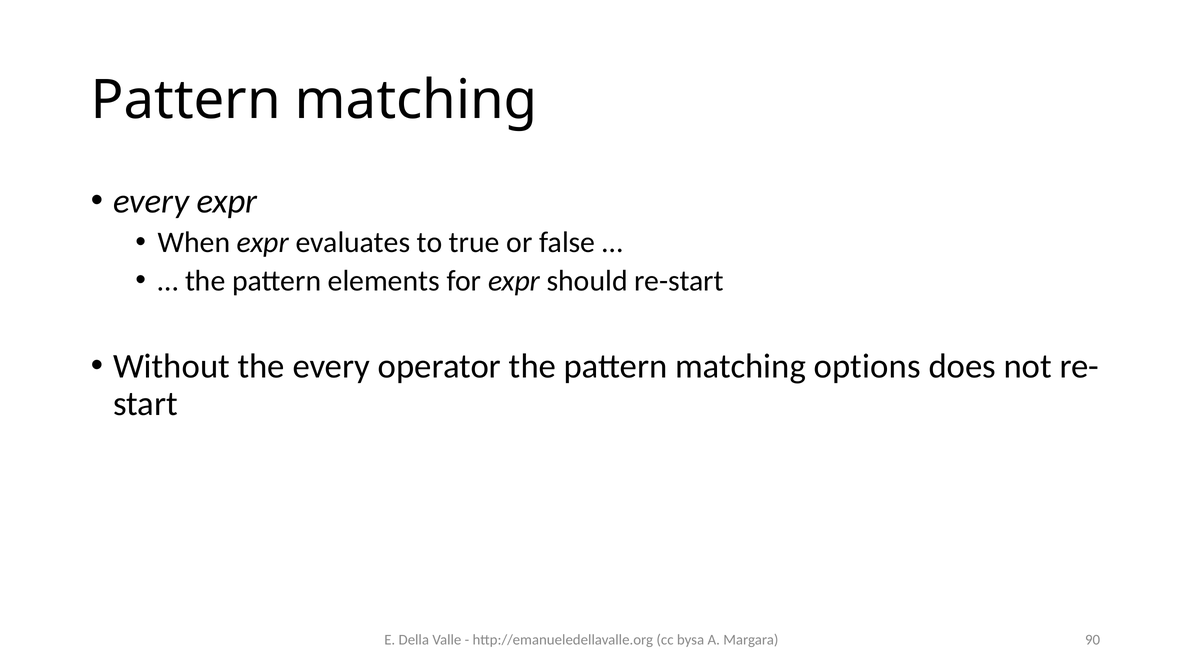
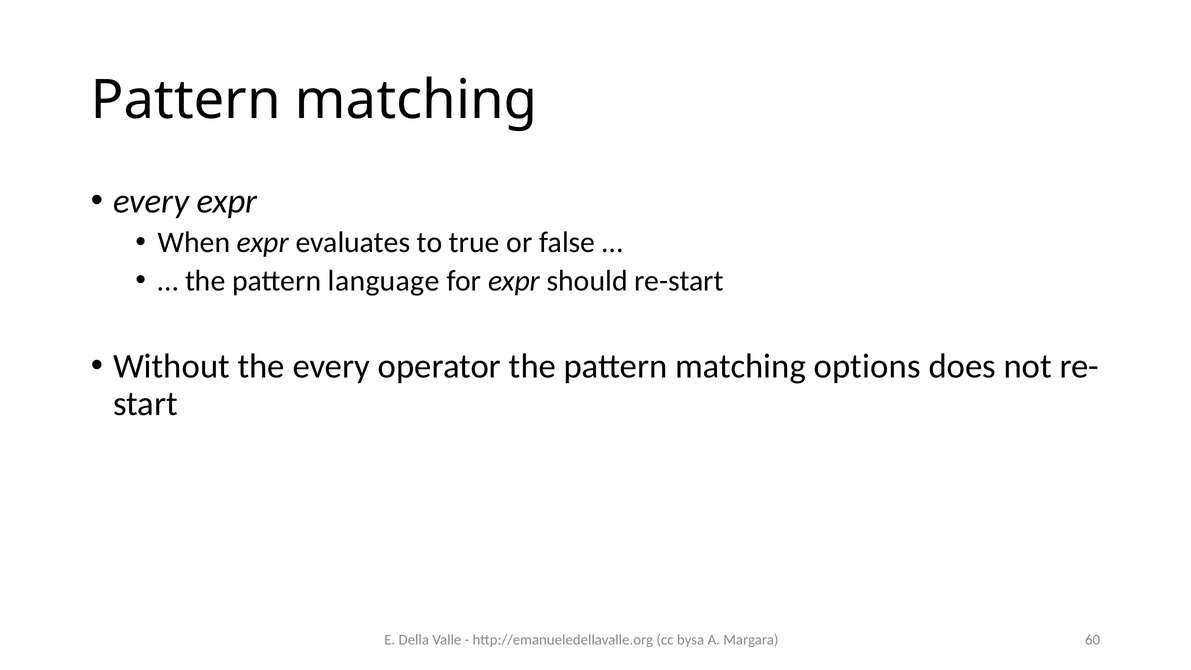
elements: elements -> language
90: 90 -> 60
